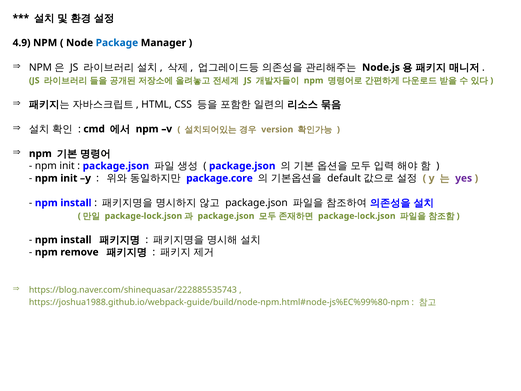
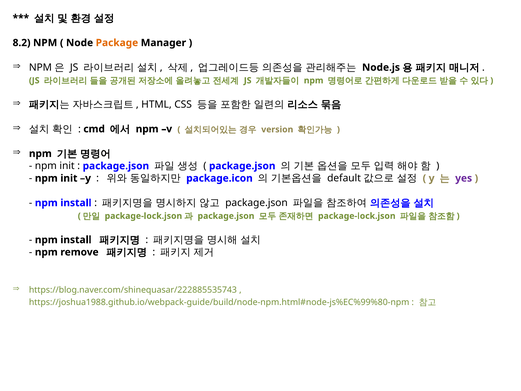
4.9: 4.9 -> 8.2
Package colour: blue -> orange
package.core: package.core -> package.icon
